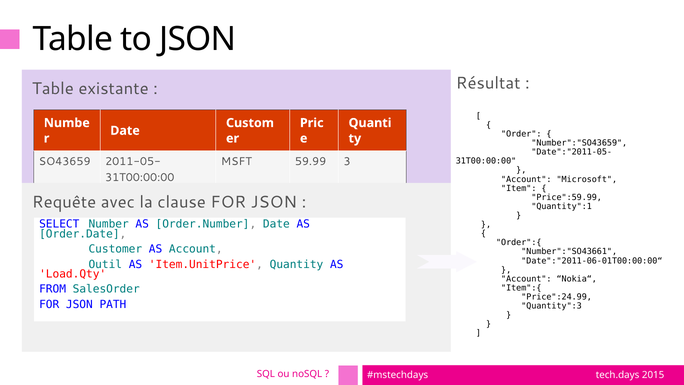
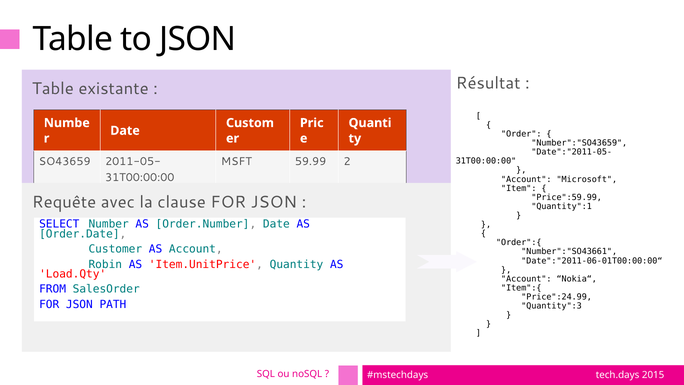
59.99 3: 3 -> 2
Outil: Outil -> Robin
